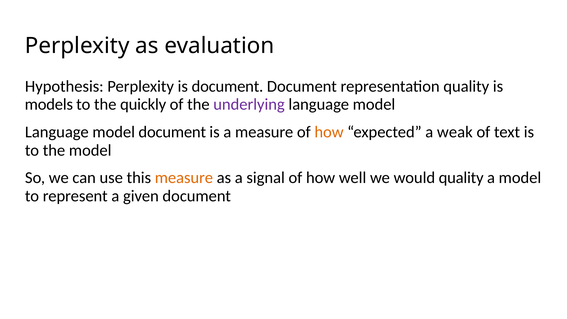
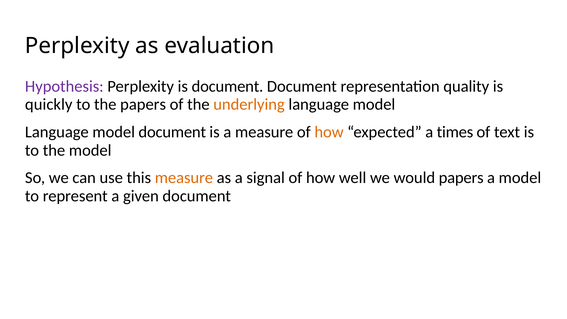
Hypothesis colour: black -> purple
models: models -> quickly
the quickly: quickly -> papers
underlying colour: purple -> orange
weak: weak -> times
would quality: quality -> papers
